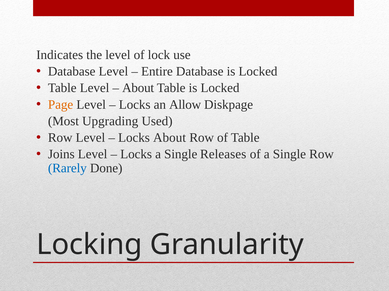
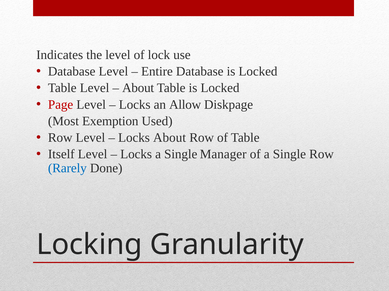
Page colour: orange -> red
Upgrading: Upgrading -> Exemption
Joins: Joins -> Itself
Releases: Releases -> Manager
